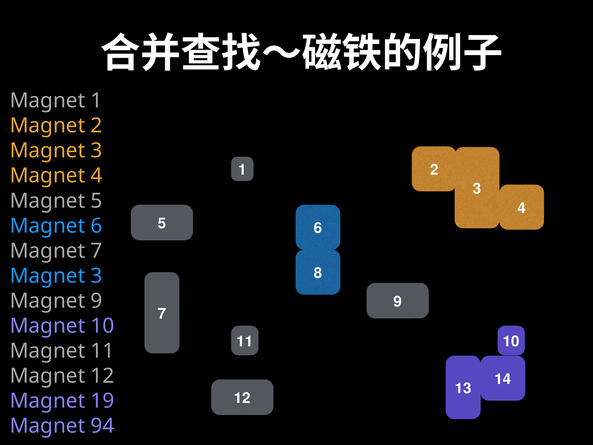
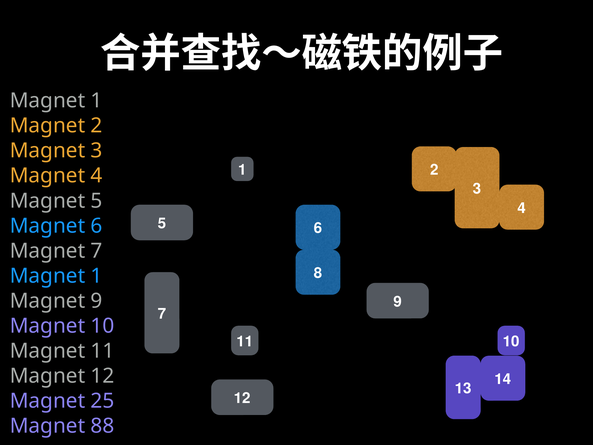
3 at (97, 276): 3 -> 1
19: 19 -> 25
94: 94 -> 88
